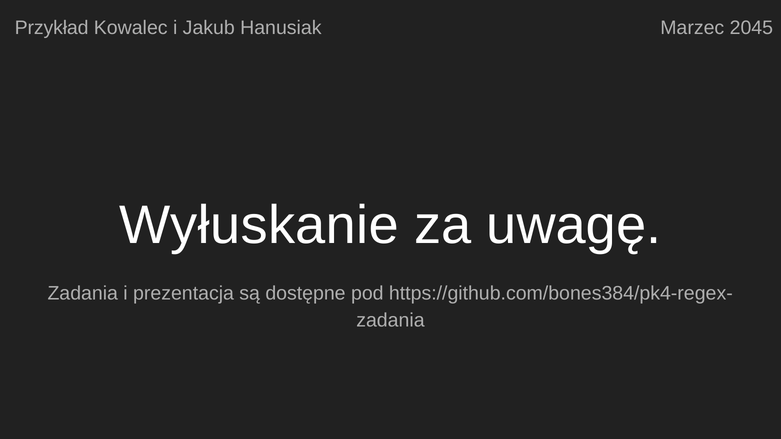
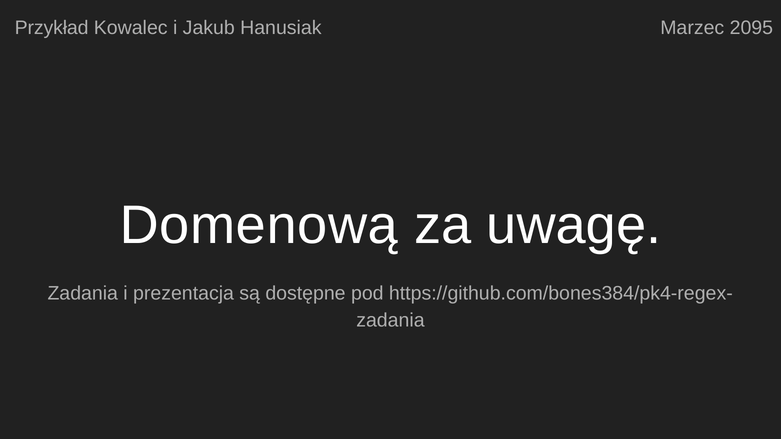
2045: 2045 -> 2095
Wyłuskanie: Wyłuskanie -> Domenową
